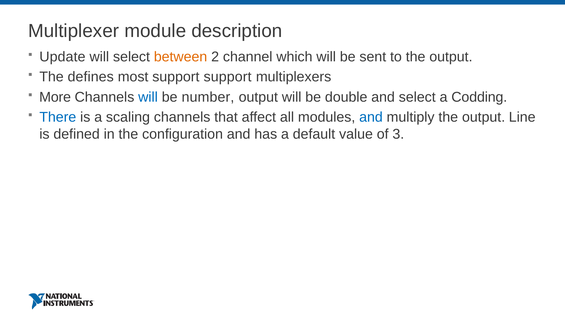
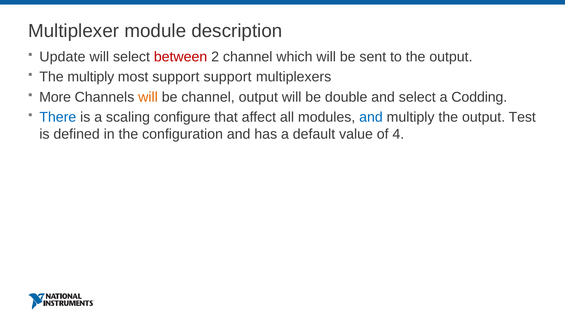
between colour: orange -> red
The defines: defines -> multiply
will at (148, 97) colour: blue -> orange
be number: number -> channel
scaling channels: channels -> configure
Line: Line -> Test
3: 3 -> 4
